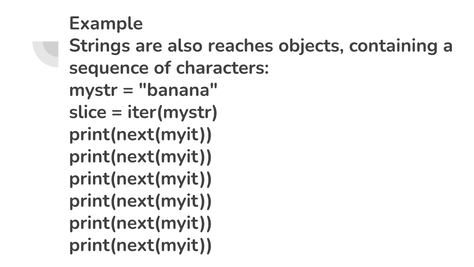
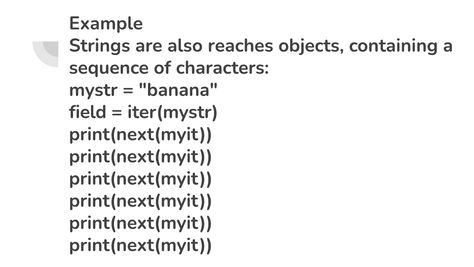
slice: slice -> field
